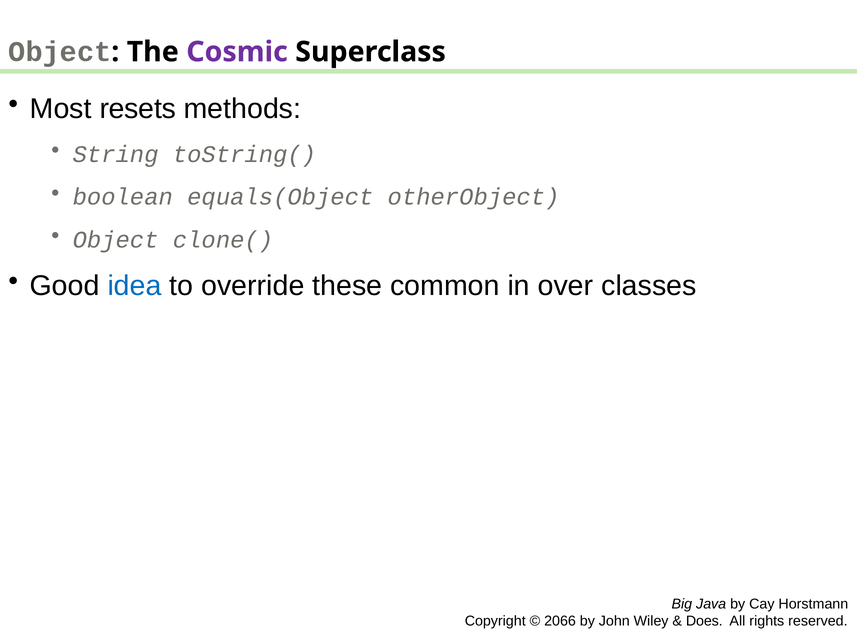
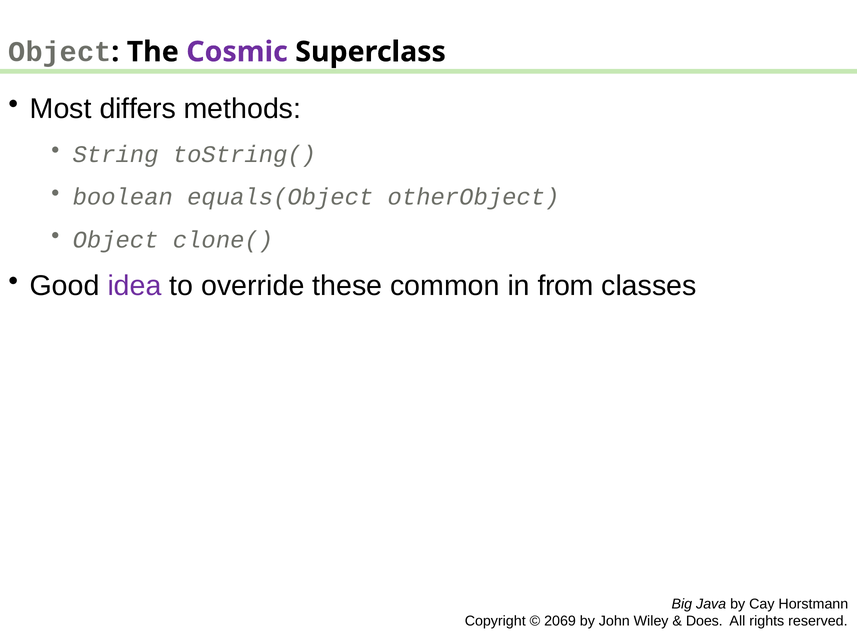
resets: resets -> differs
idea colour: blue -> purple
over: over -> from
2066: 2066 -> 2069
